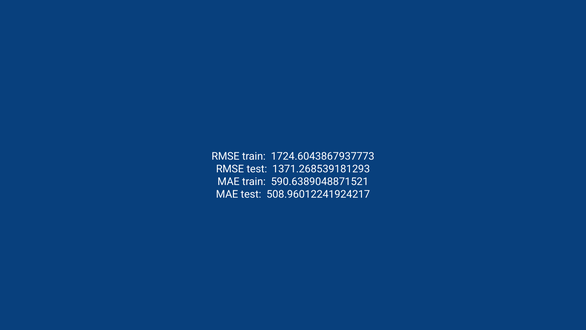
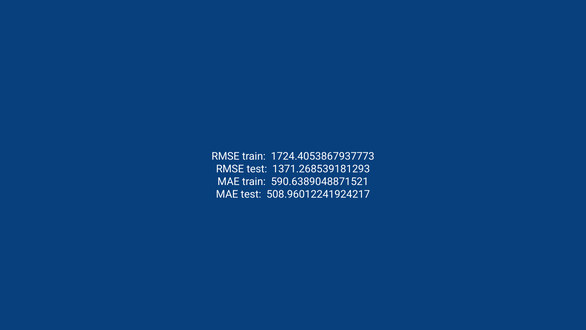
1724.6043867937773: 1724.6043867937773 -> 1724.4053867937773
